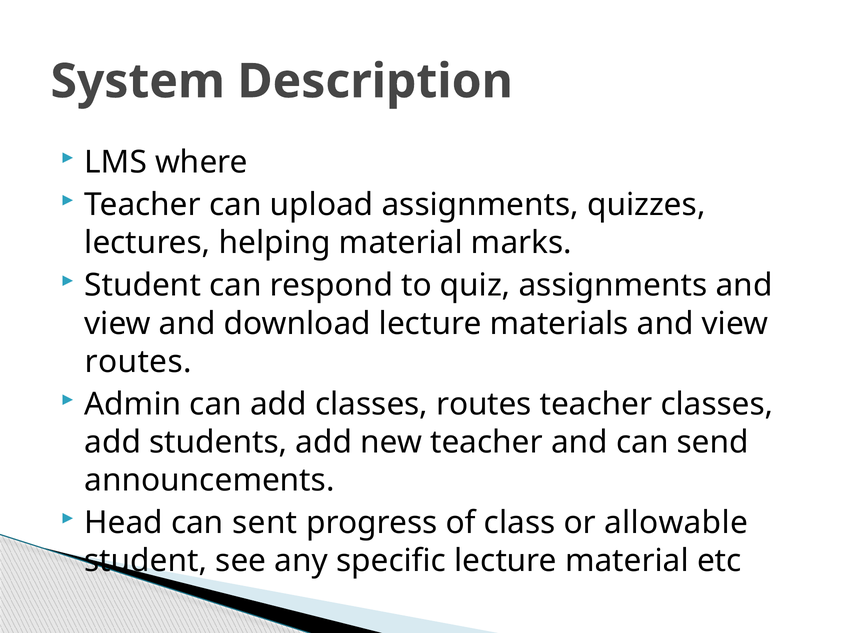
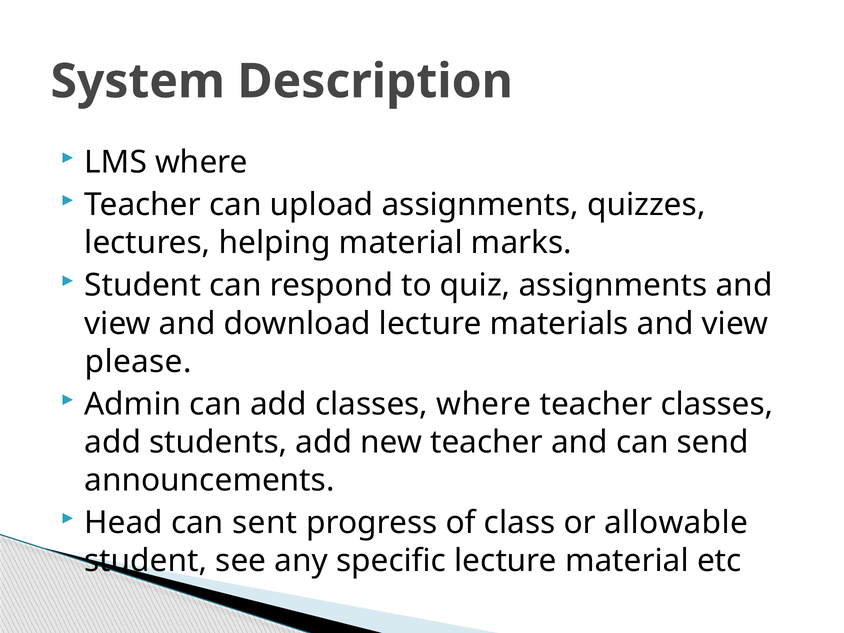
routes at (138, 362): routes -> please
classes routes: routes -> where
